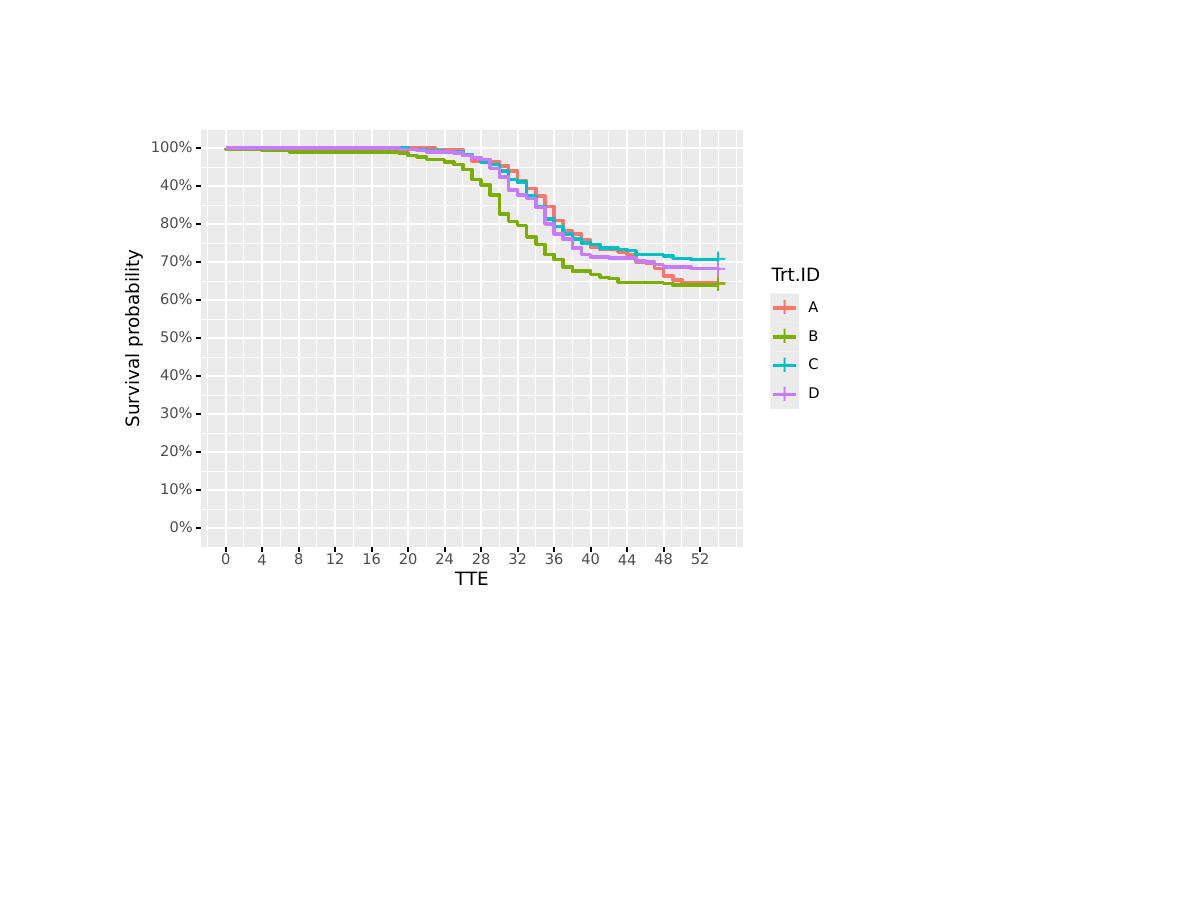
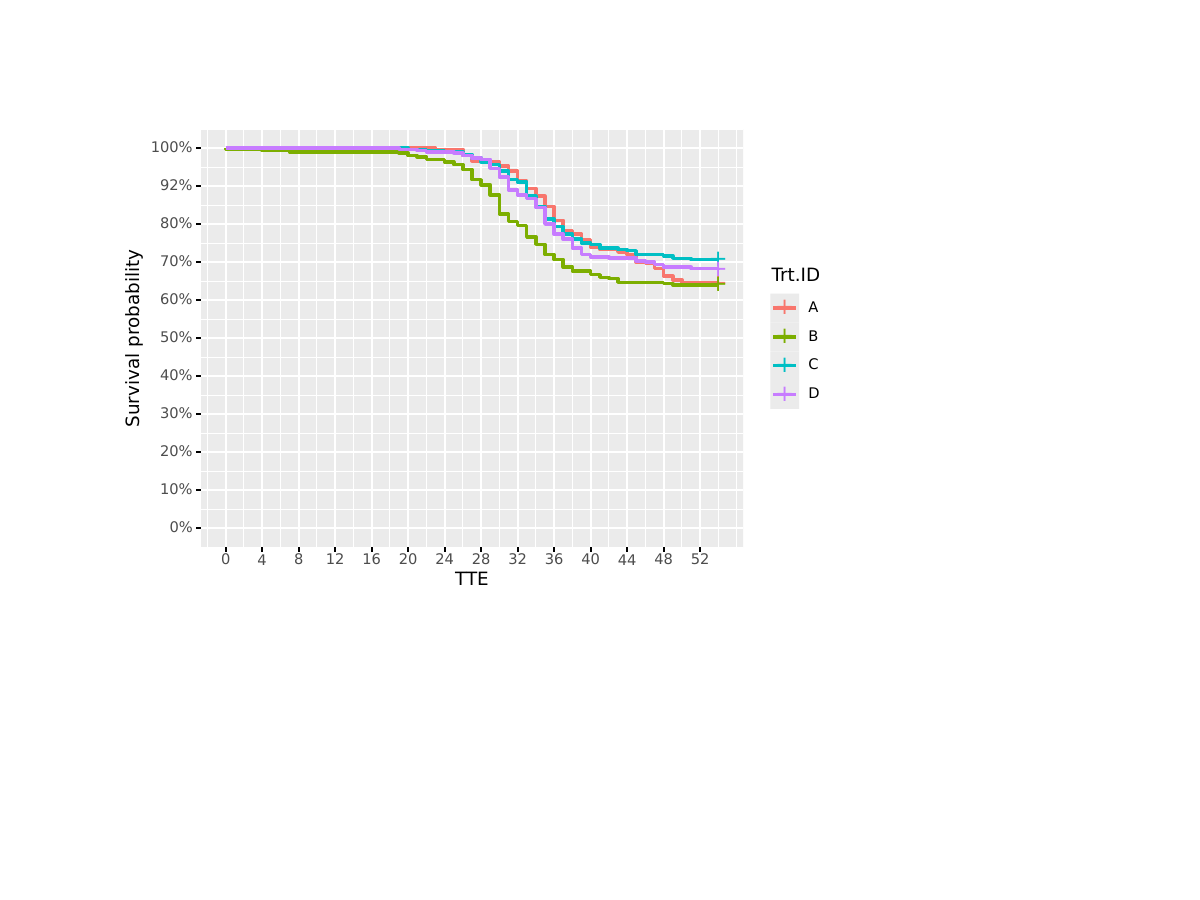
40% at (176, 185): 40% -> 92%
